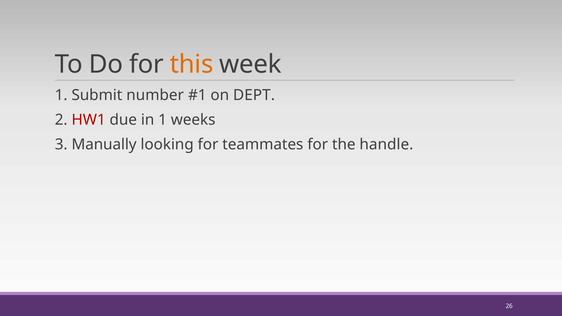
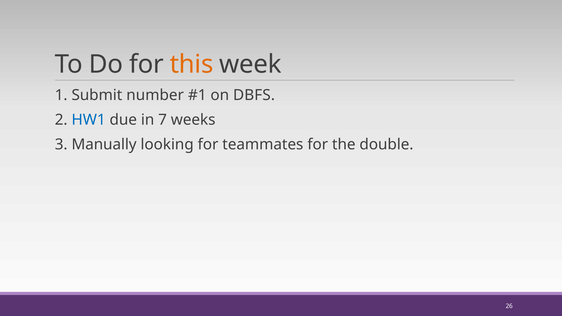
DEPT: DEPT -> DBFS
HW1 colour: red -> blue
in 1: 1 -> 7
handle: handle -> double
